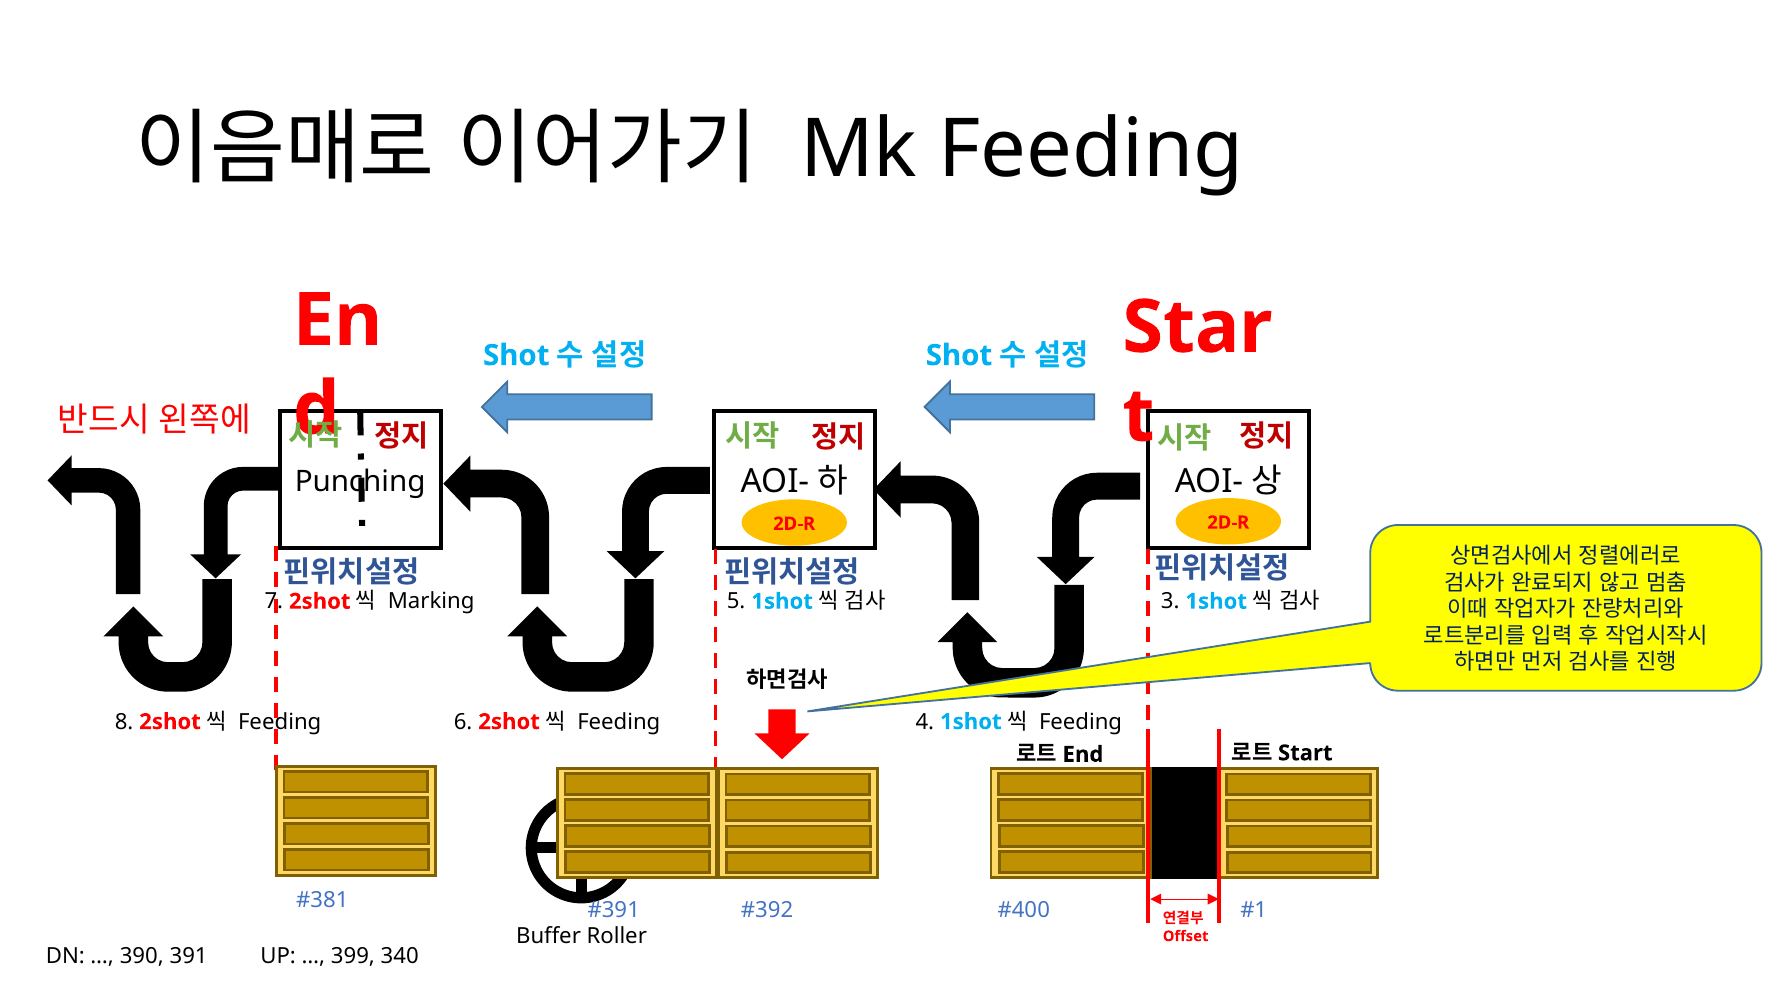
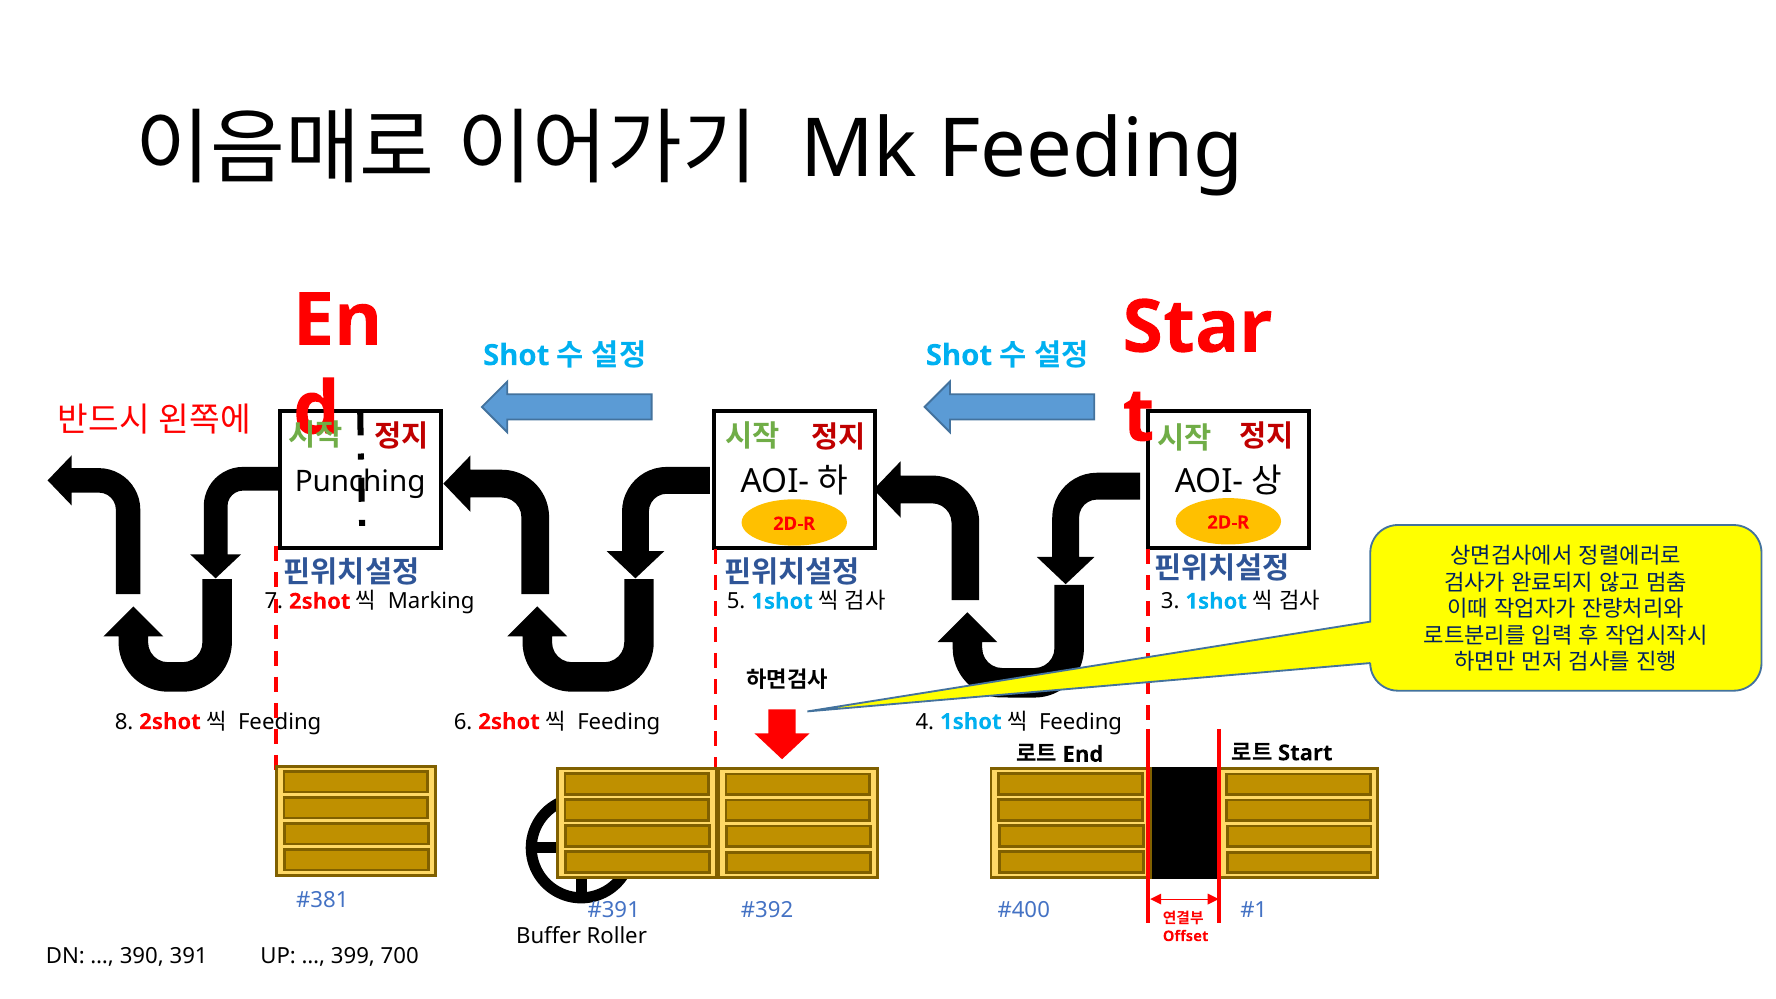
340: 340 -> 700
